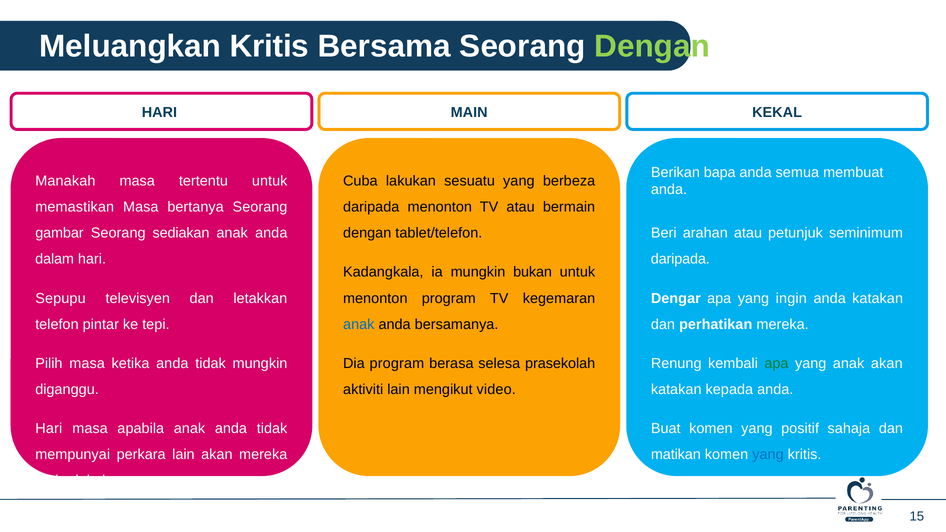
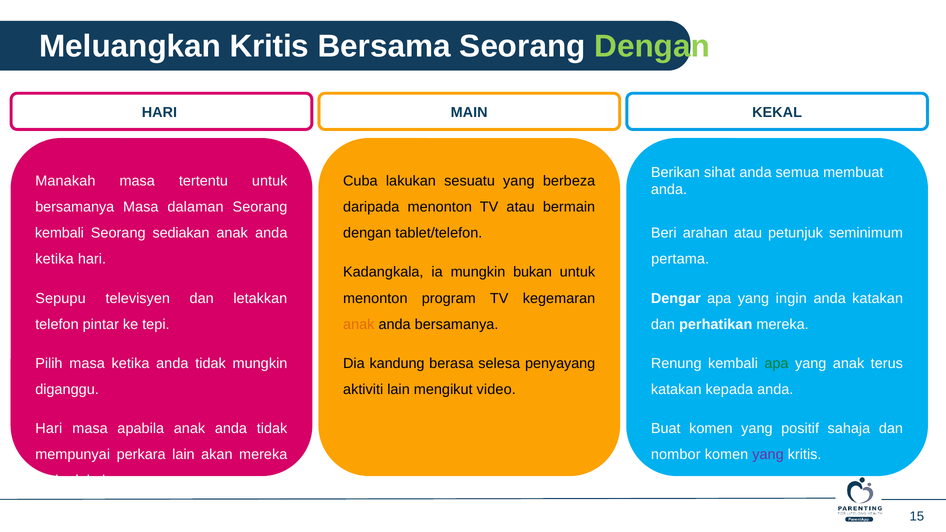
bapa: bapa -> sihat
memastikan at (75, 207): memastikan -> bersamanya
bertanya: bertanya -> dalaman
gambar at (59, 233): gambar -> kembali
dalam at (55, 259): dalam -> ketika
daripada at (680, 259): daripada -> pertama
anak at (359, 324) colour: blue -> orange
Dia program: program -> kandung
prasekolah: prasekolah -> penyayang
anak akan: akan -> terus
matikan: matikan -> nombor
yang at (768, 455) colour: blue -> purple
